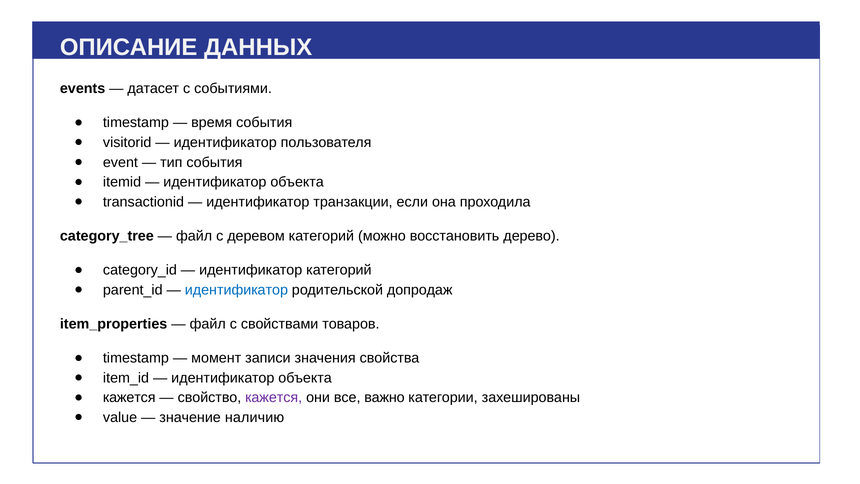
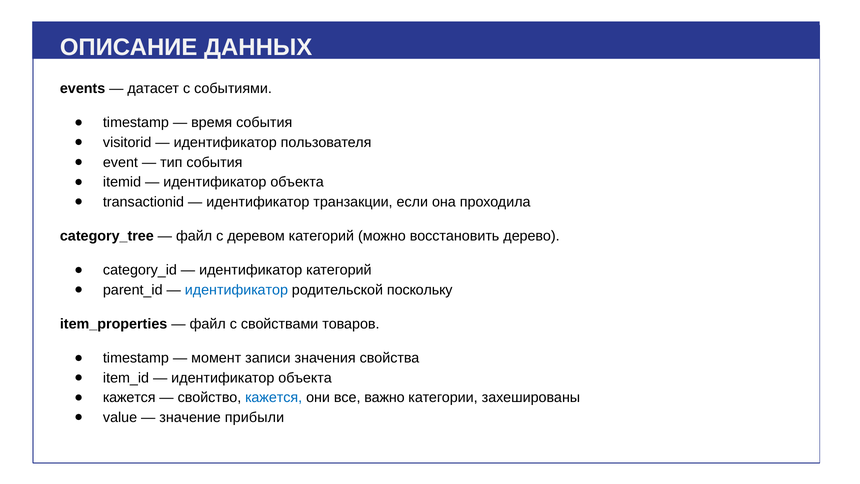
допродаж: допродаж -> поскольку
кажется at (274, 397) colour: purple -> blue
наличию: наличию -> прибыли
